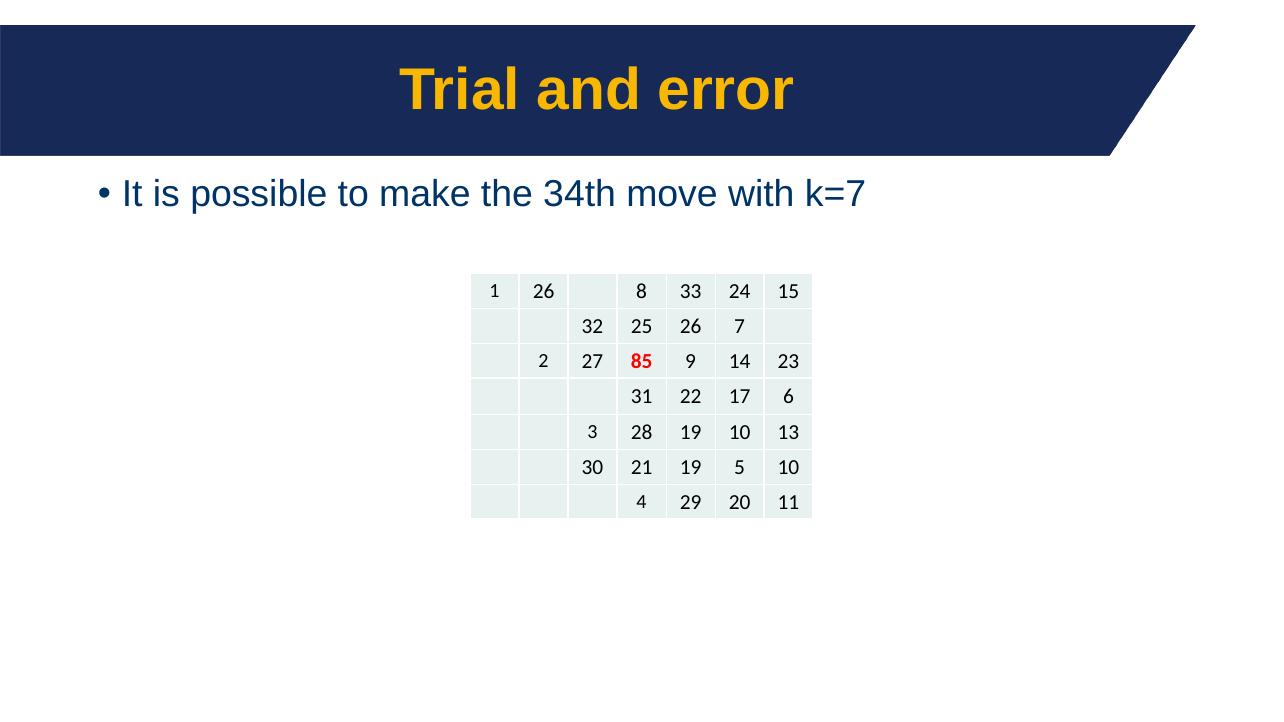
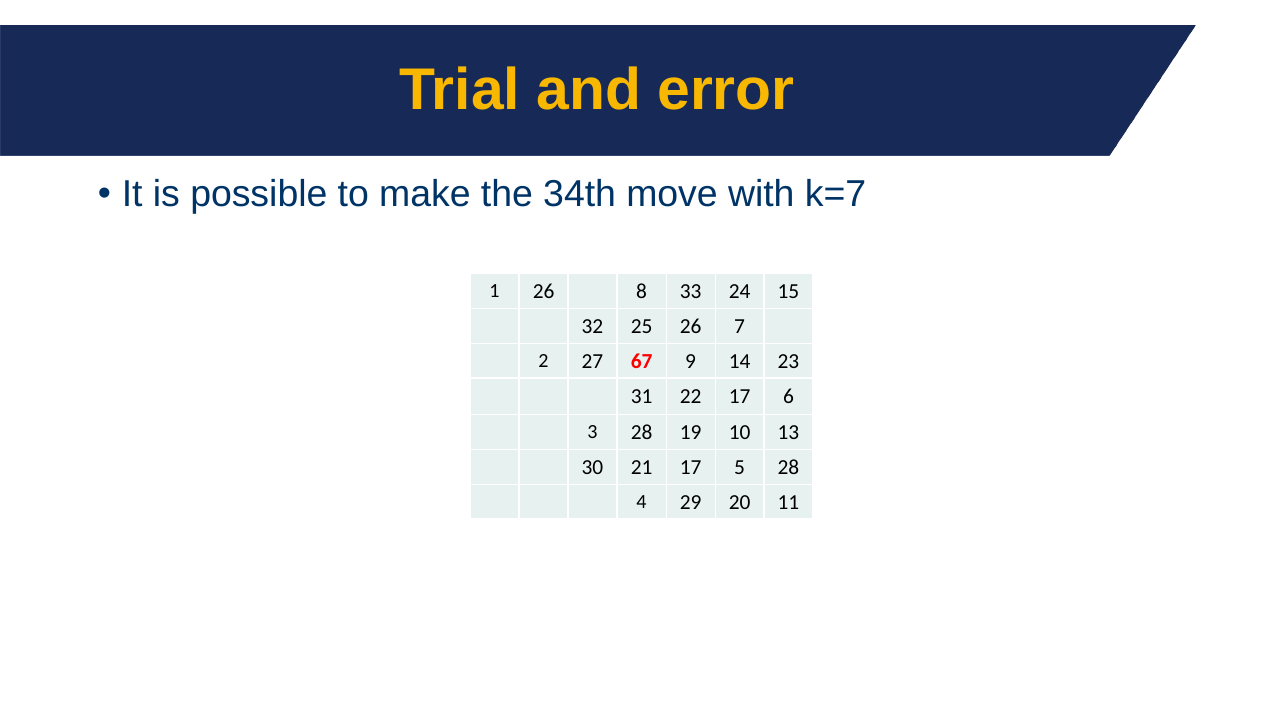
85: 85 -> 67
21 19: 19 -> 17
5 10: 10 -> 28
